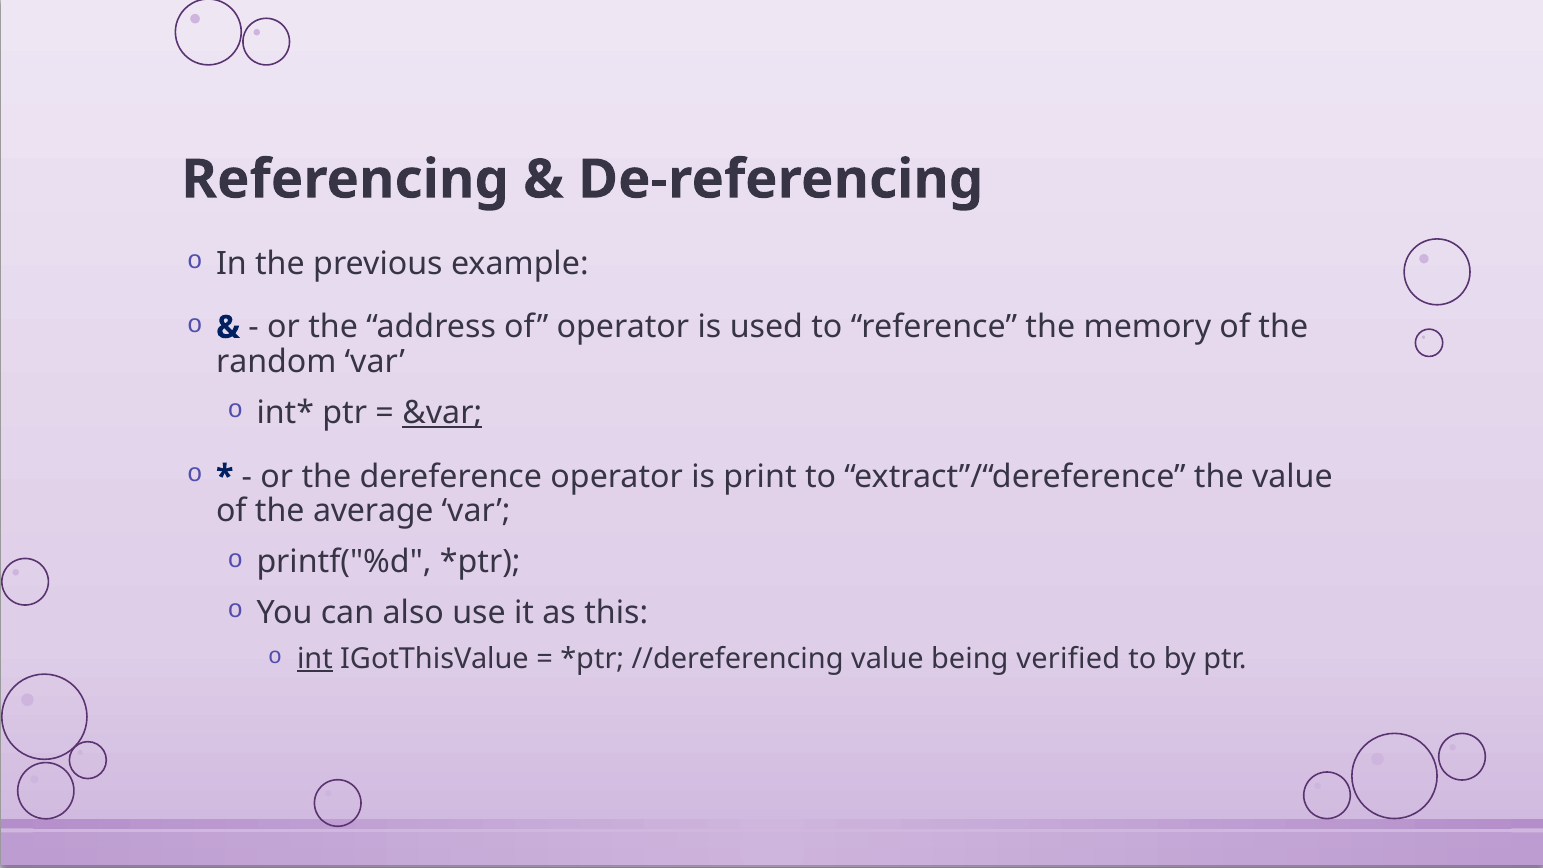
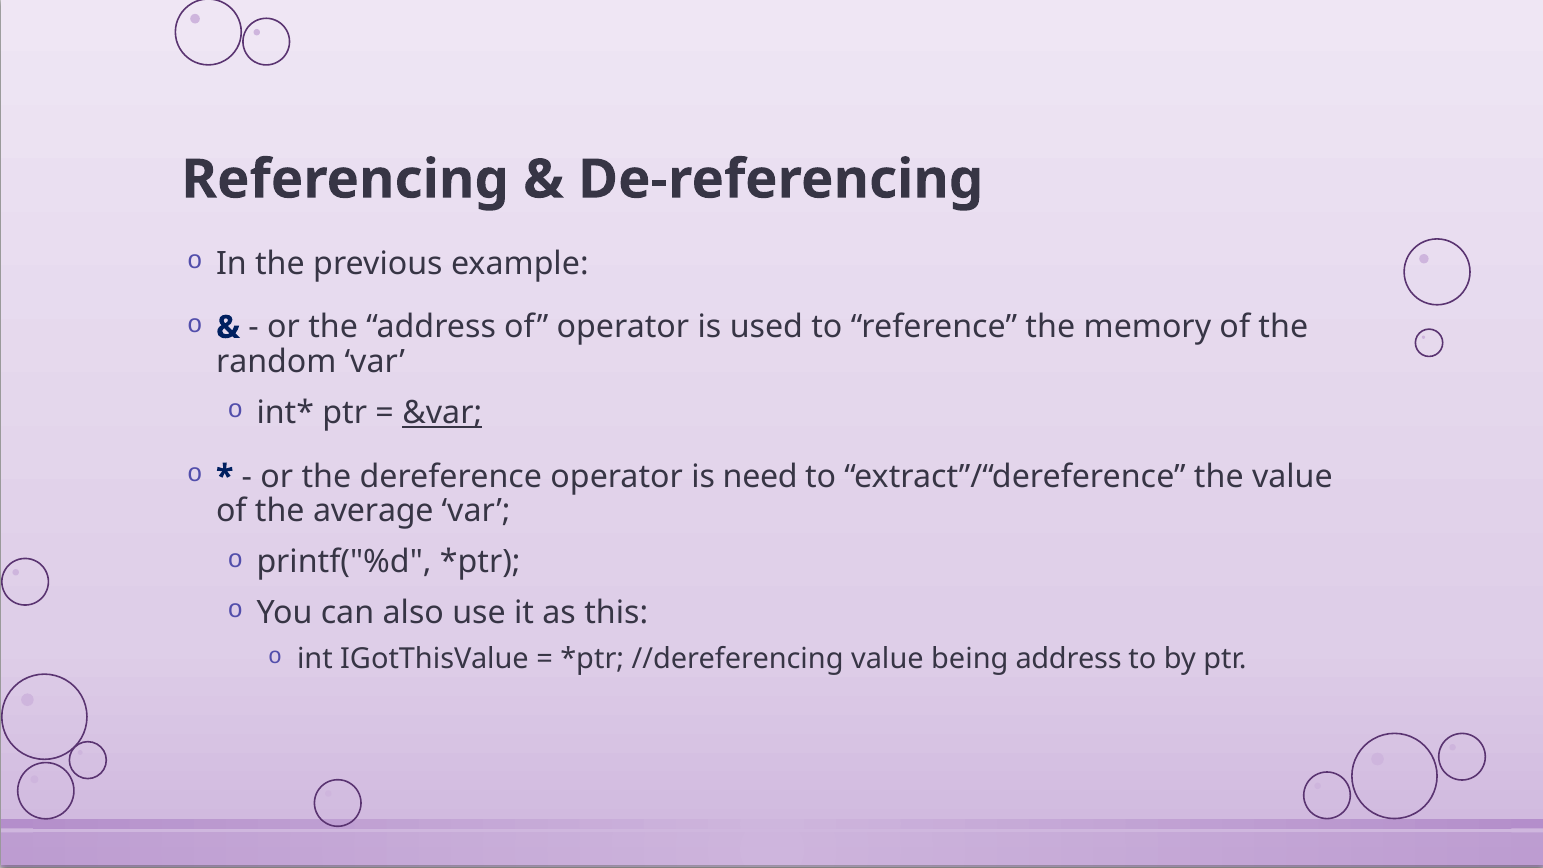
print: print -> need
int underline: present -> none
being verified: verified -> address
